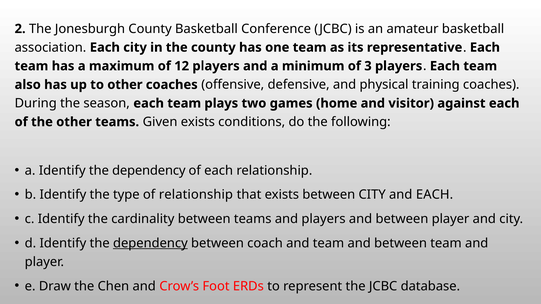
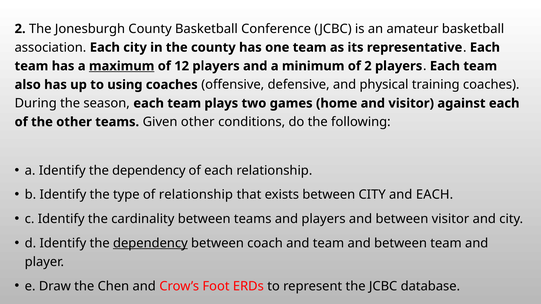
maximum underline: none -> present
of 3: 3 -> 2
to other: other -> using
Given exists: exists -> other
between player: player -> visitor
